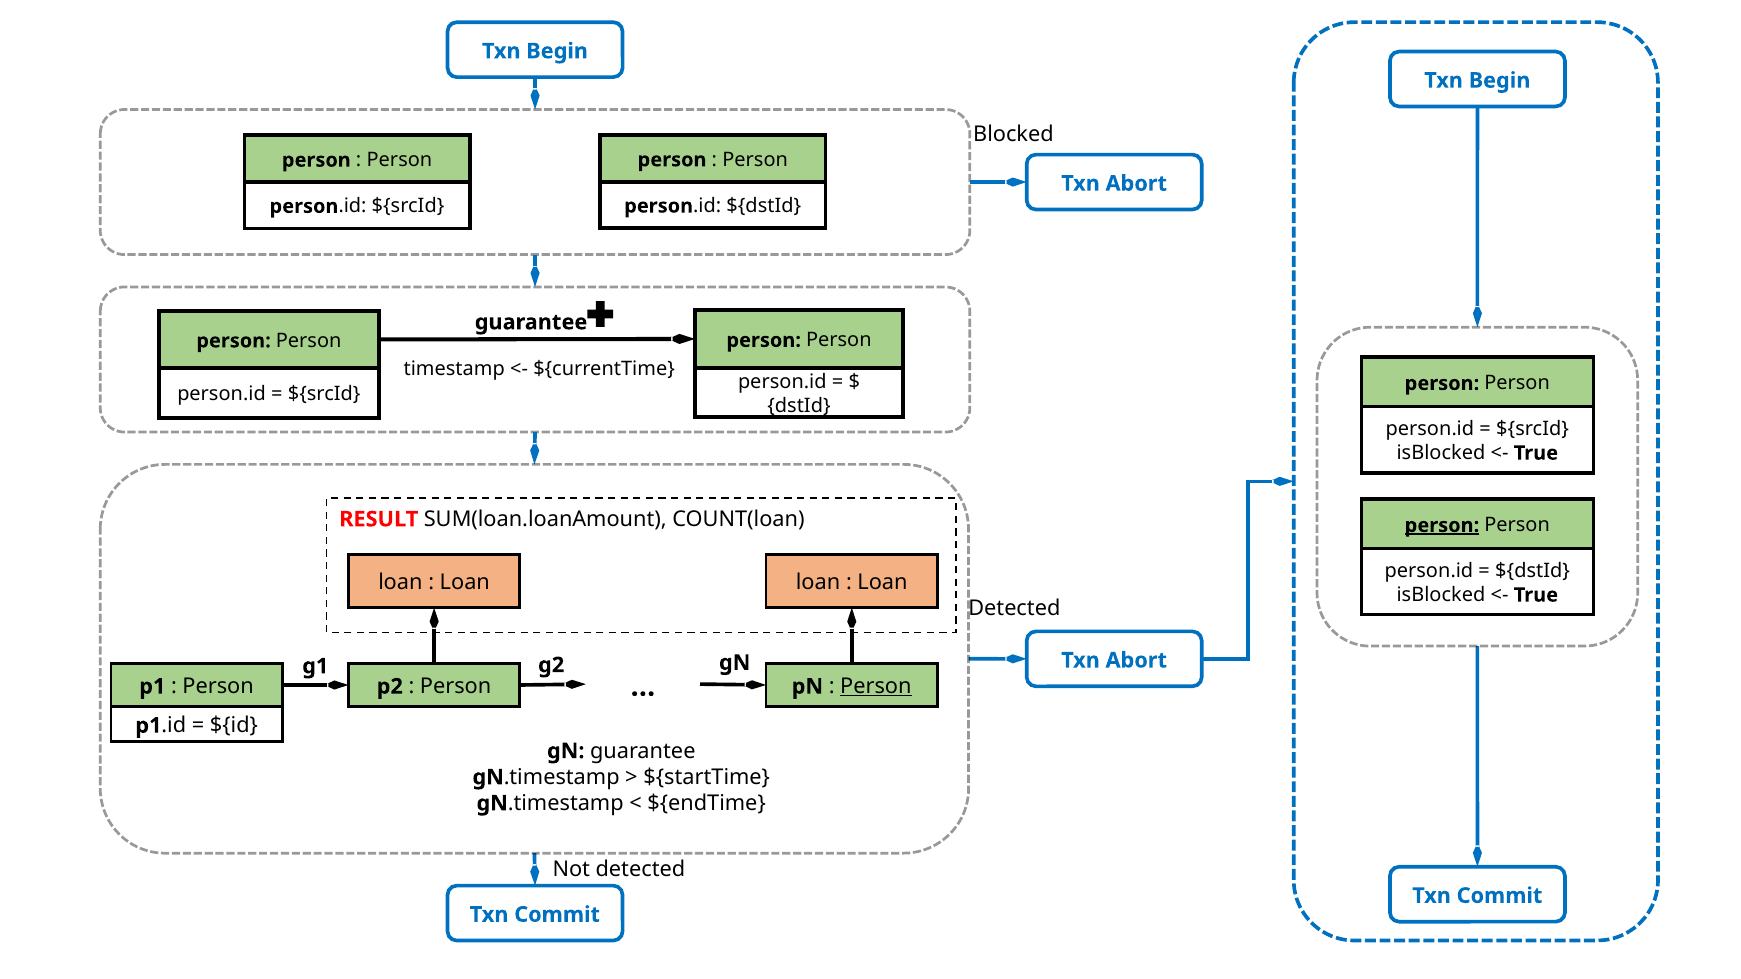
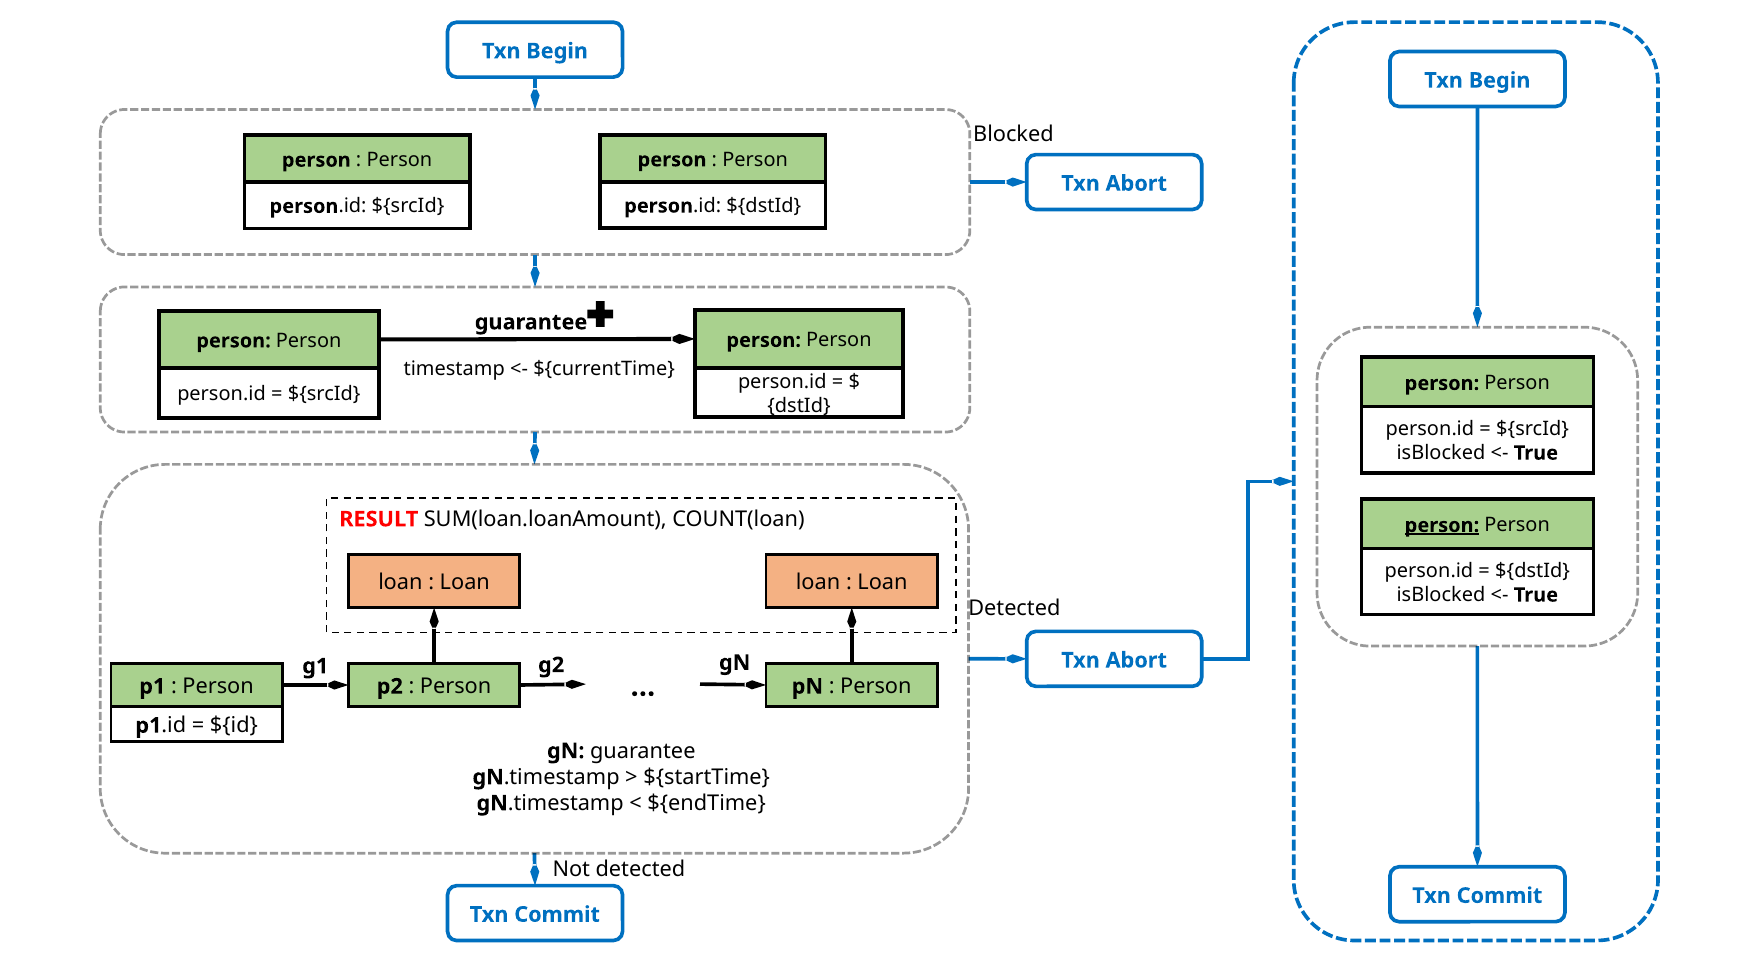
Person at (876, 687) underline: present -> none
